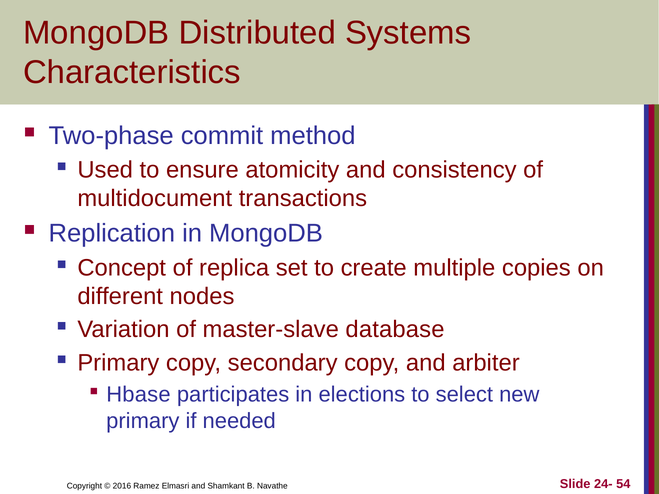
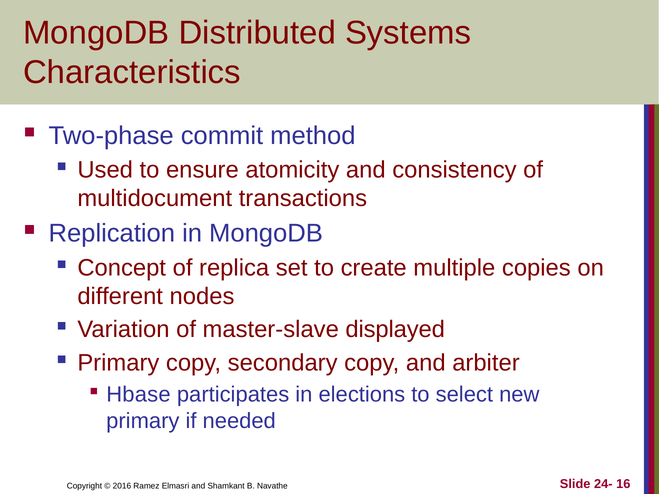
database: database -> displayed
54: 54 -> 16
